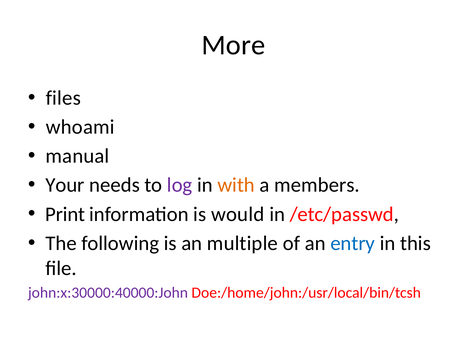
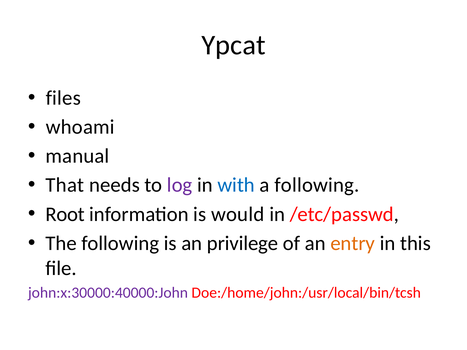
More: More -> Ypcat
Your: Your -> That
with colour: orange -> blue
a members: members -> following
Print: Print -> Root
multiple: multiple -> privilege
entry colour: blue -> orange
